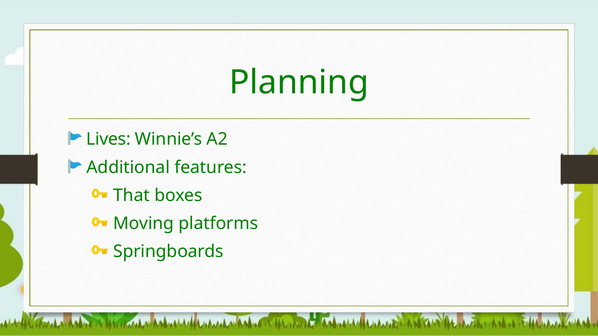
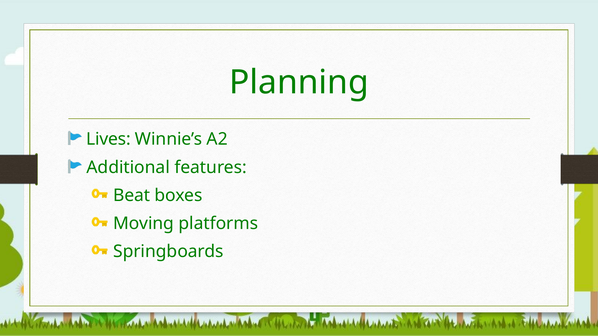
That: That -> Beat
